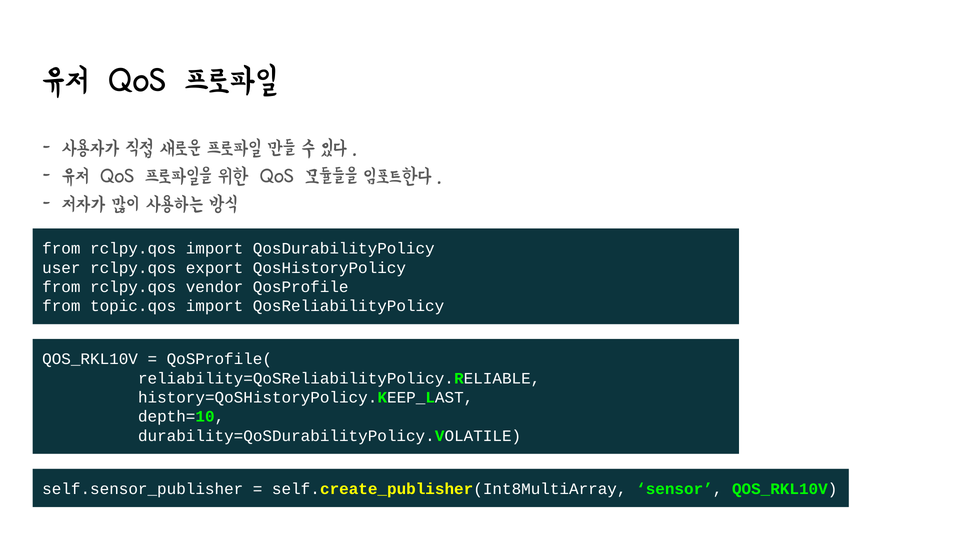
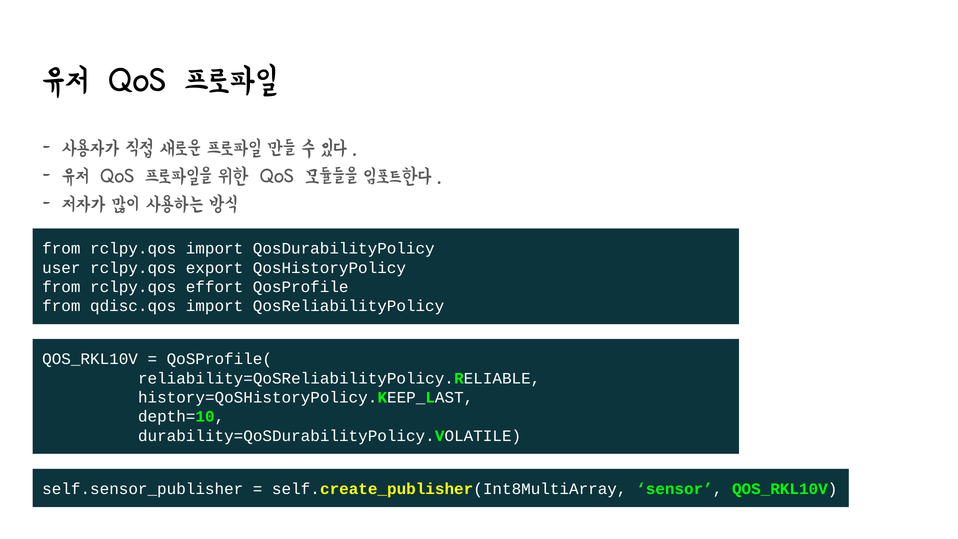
vendor: vendor -> effort
topic.qos: topic.qos -> qdisc.qos
